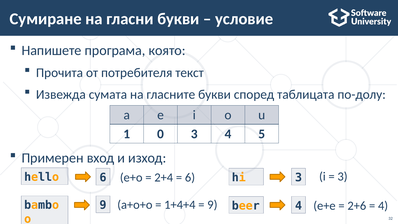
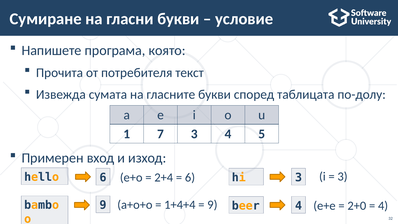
0: 0 -> 7
2+6: 2+6 -> 2+0
